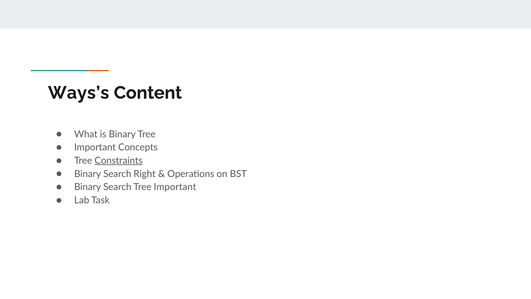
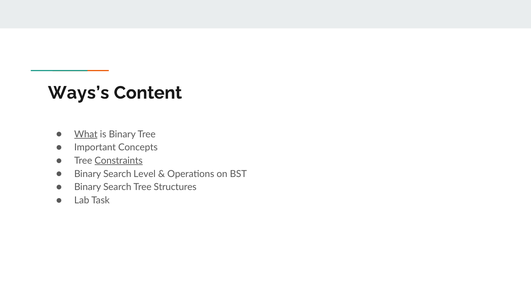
What underline: none -> present
Right: Right -> Level
Tree Important: Important -> Structures
